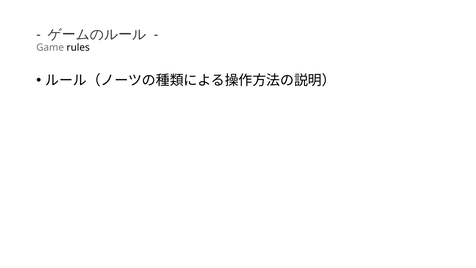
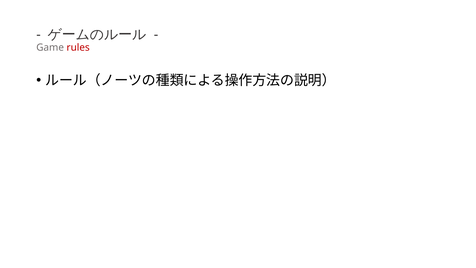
rules colour: black -> red
